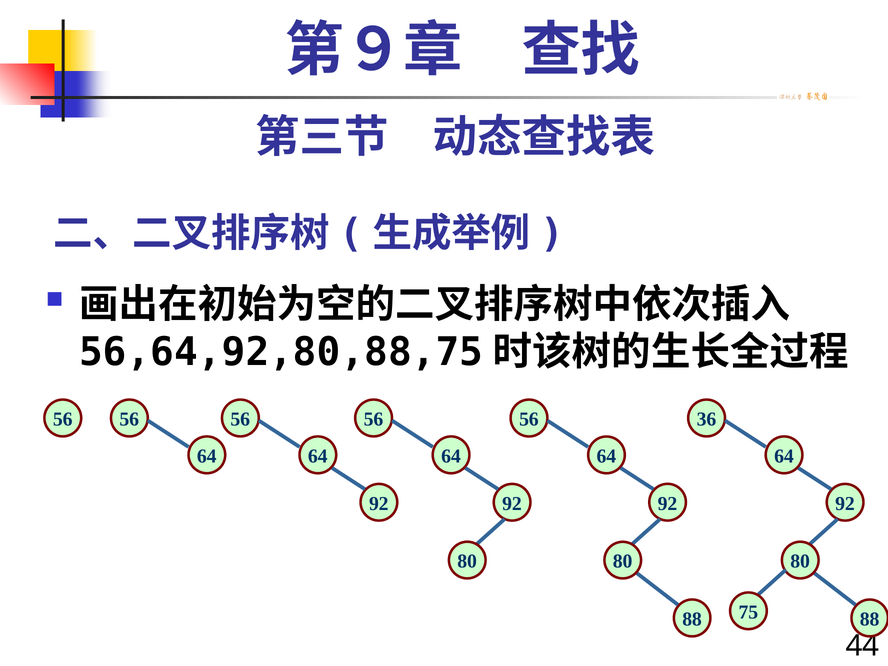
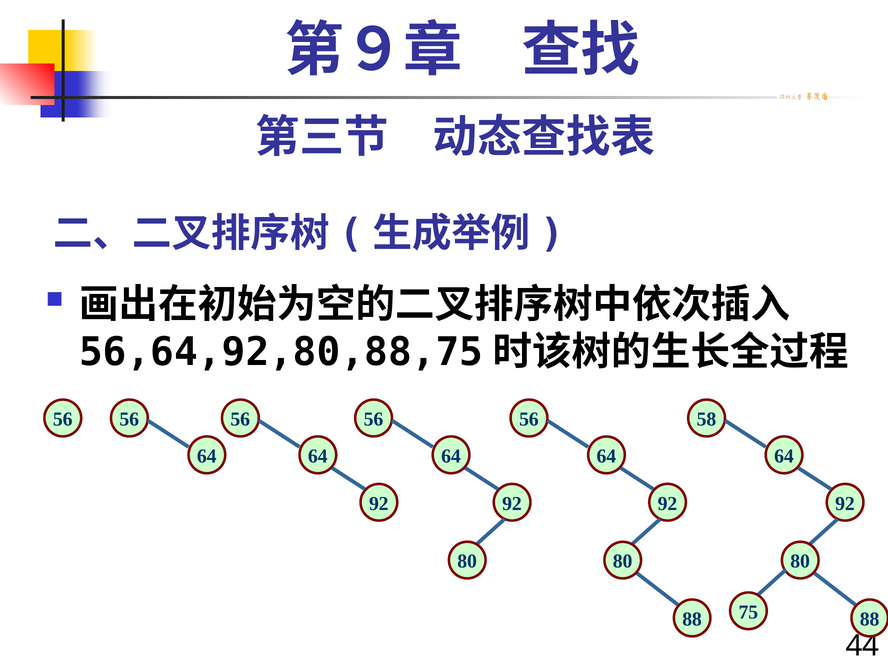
36: 36 -> 58
